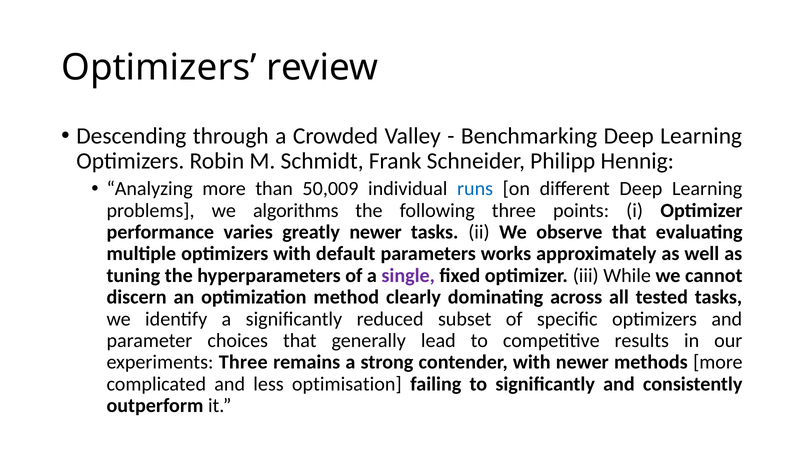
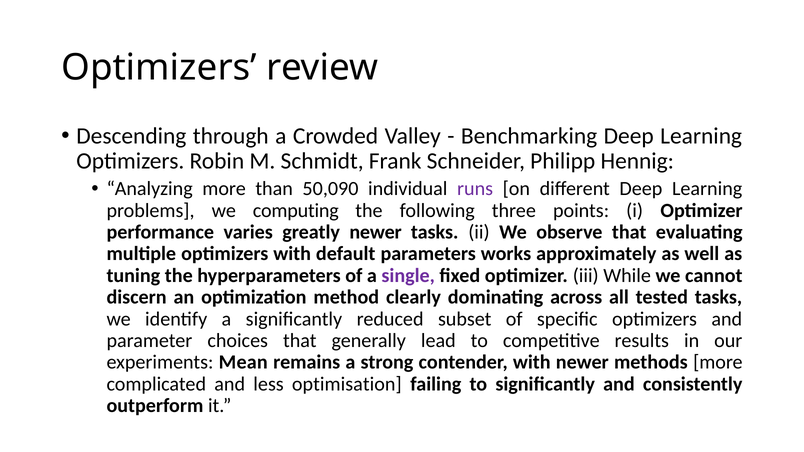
50,009: 50,009 -> 50,090
runs colour: blue -> purple
algorithms: algorithms -> computing
experiments Three: Three -> Mean
